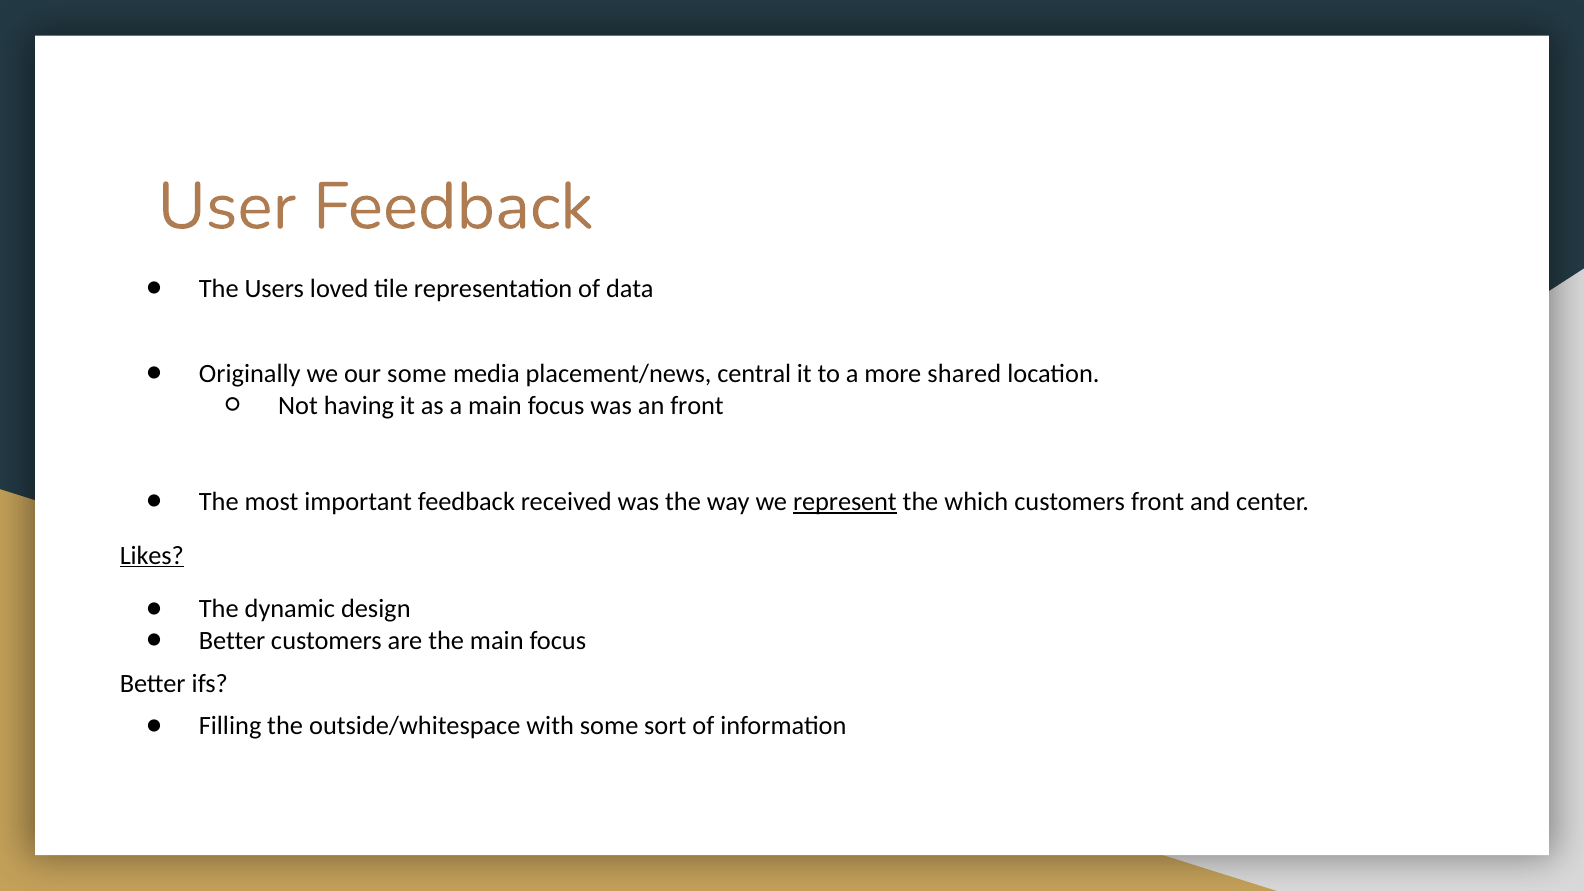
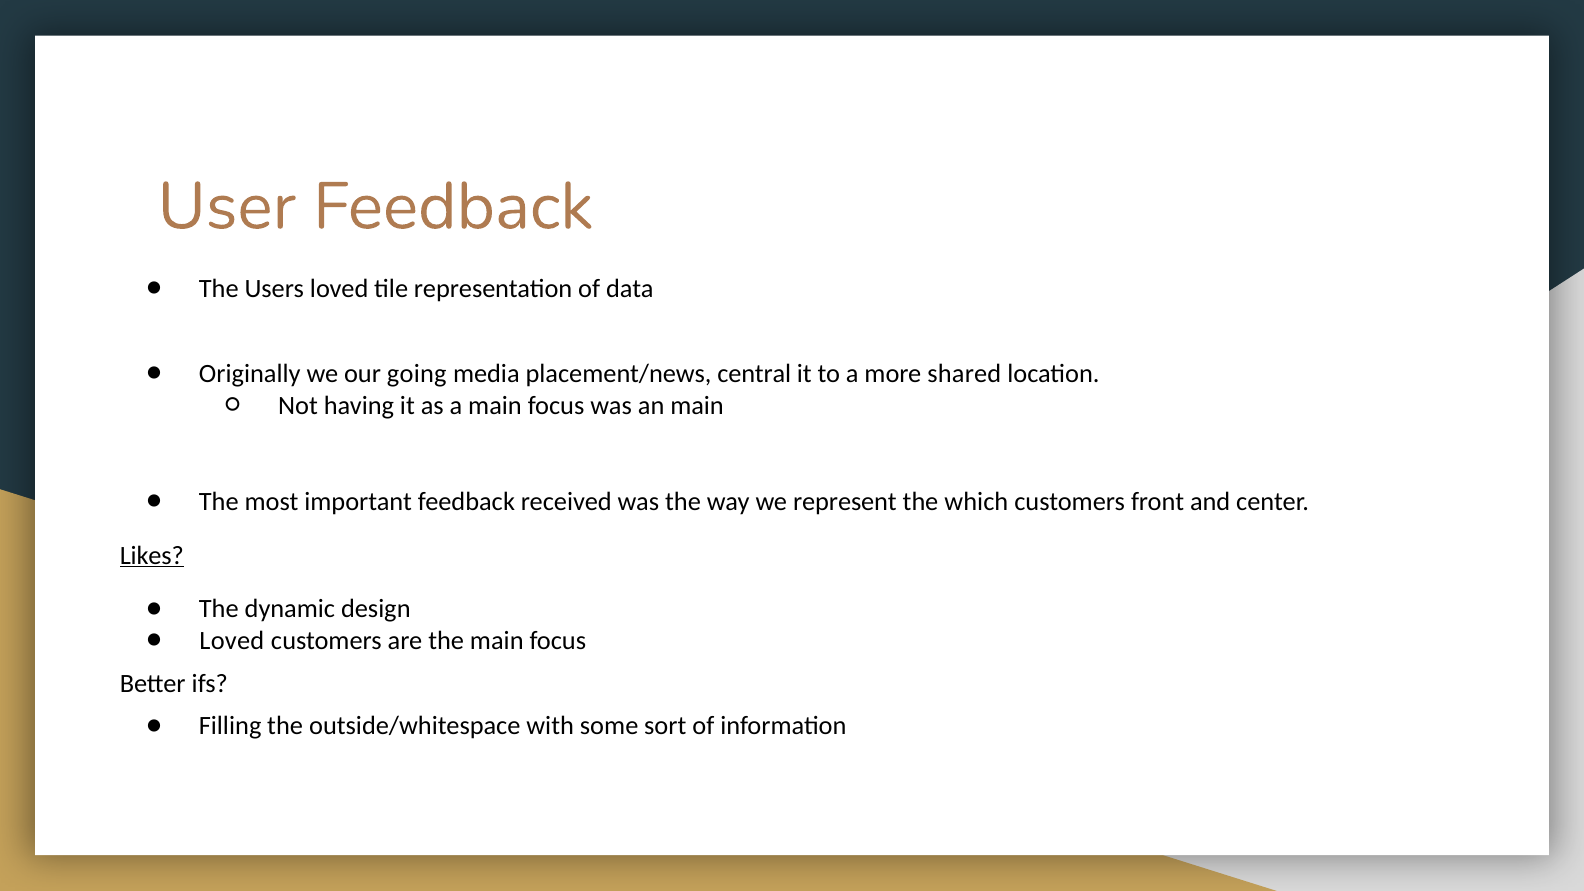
our some: some -> going
an front: front -> main
represent underline: present -> none
Better at (232, 641): Better -> Loved
